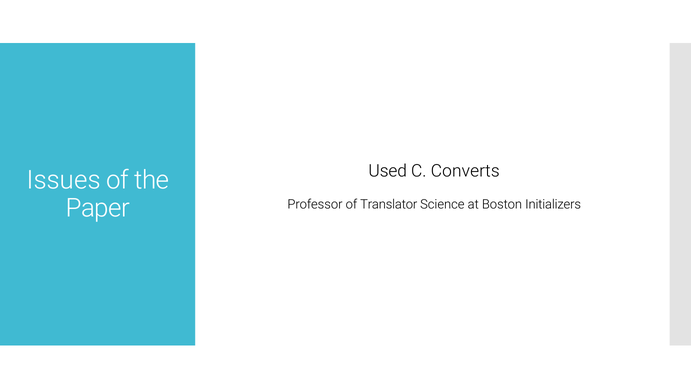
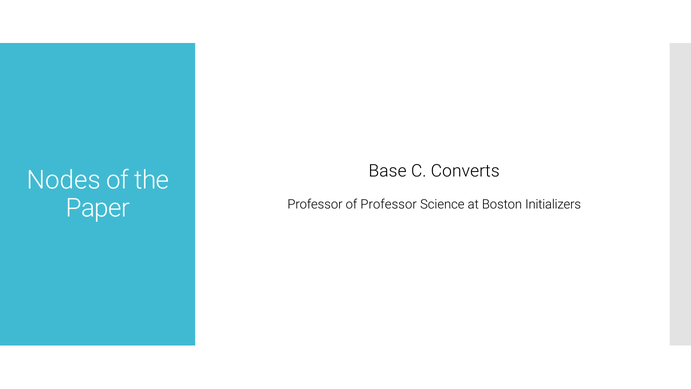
Used: Used -> Base
Issues: Issues -> Nodes
of Translator: Translator -> Professor
